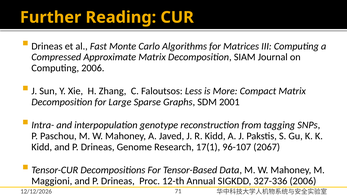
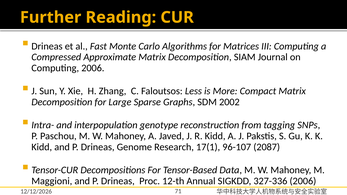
2001: 2001 -> 2002
2067: 2067 -> 2087
